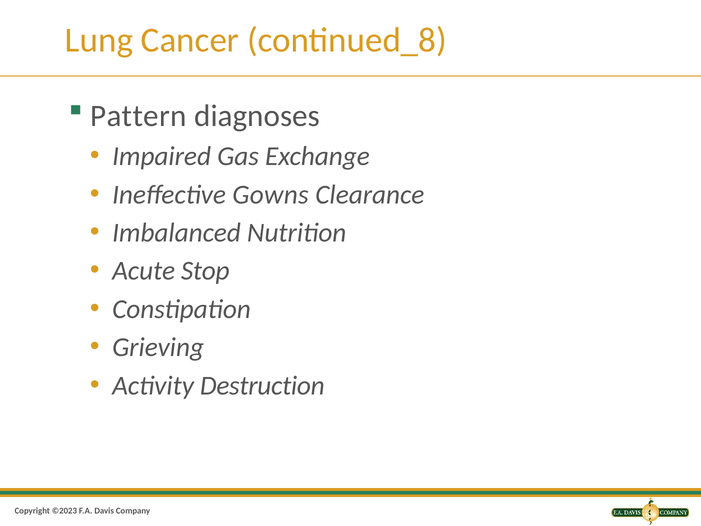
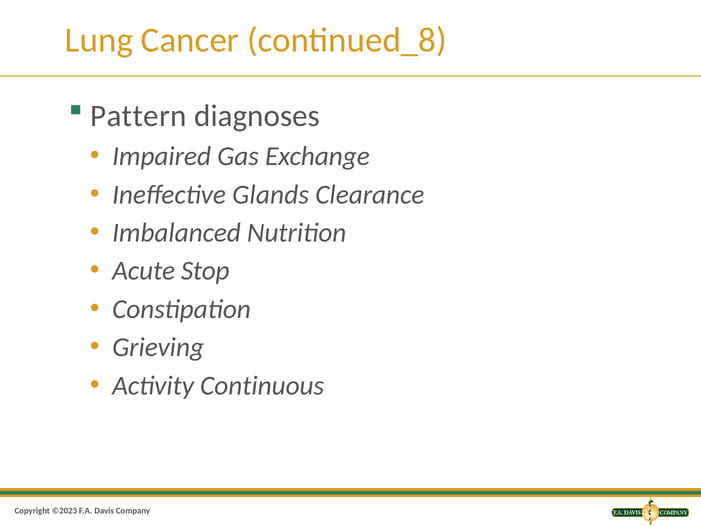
Gowns: Gowns -> Glands
Destruction: Destruction -> Continuous
